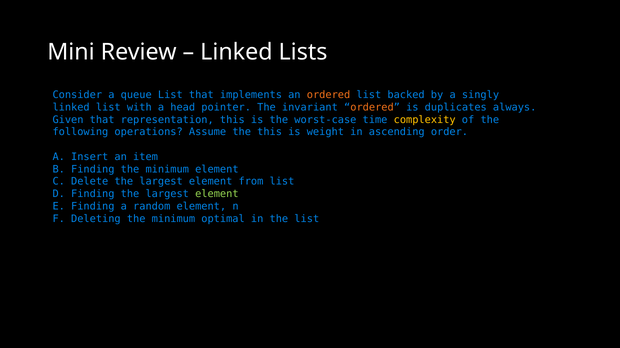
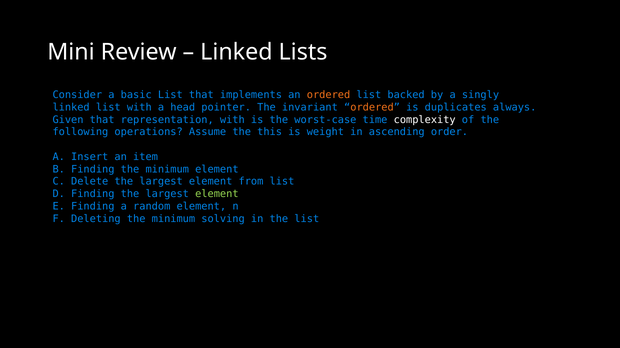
queue: queue -> basic
representation this: this -> with
complexity colour: yellow -> white
optimal: optimal -> solving
